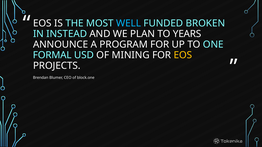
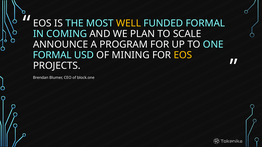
WELL colour: light blue -> yellow
FUNDED BROKEN: BROKEN -> FORMAL
INSTEAD: INSTEAD -> COMING
YEARS: YEARS -> SCALE
